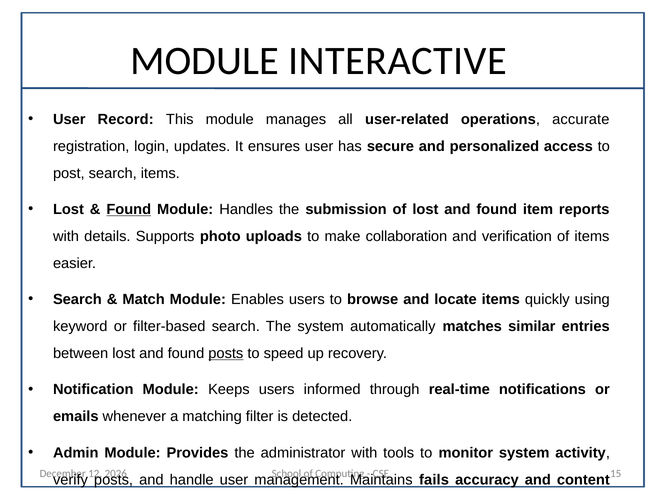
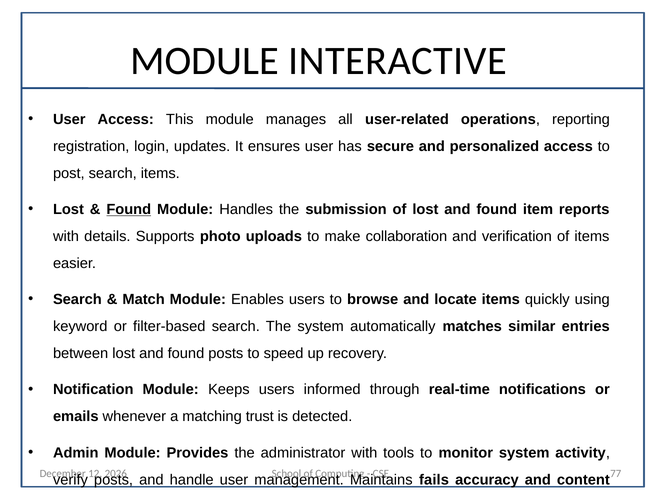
User Record: Record -> Access
accurate: accurate -> reporting
posts at (226, 353) underline: present -> none
filter: filter -> trust
15: 15 -> 77
